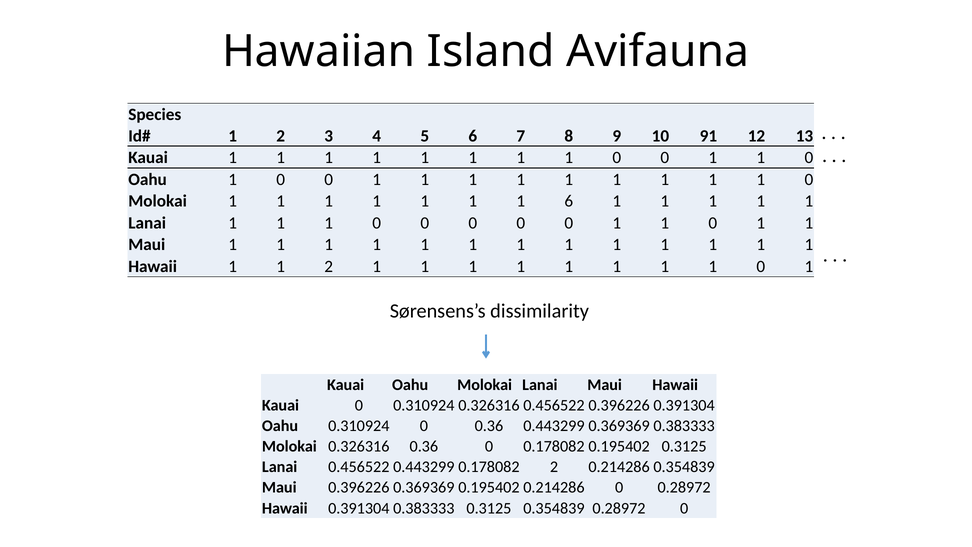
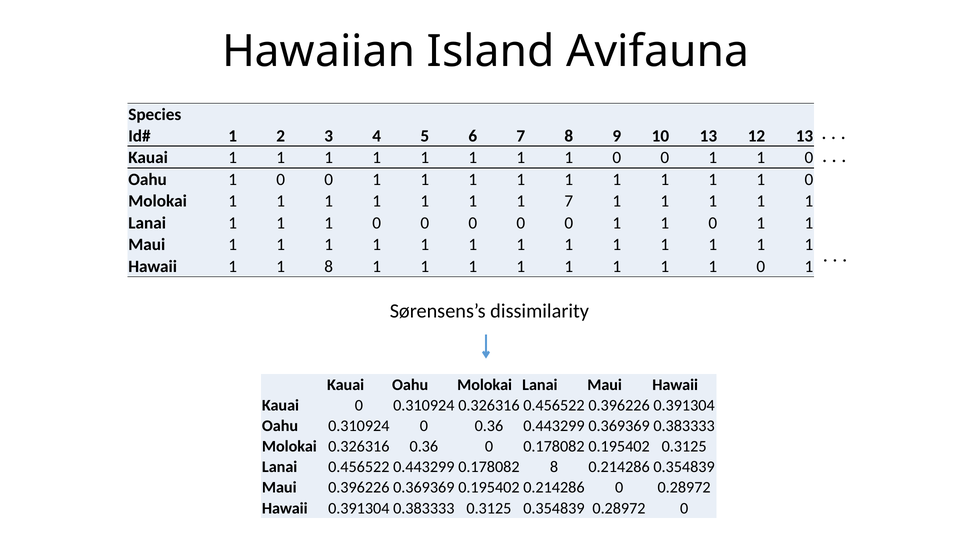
10 91: 91 -> 13
1 6: 6 -> 7
1 1 2: 2 -> 8
2 at (554, 467): 2 -> 8
